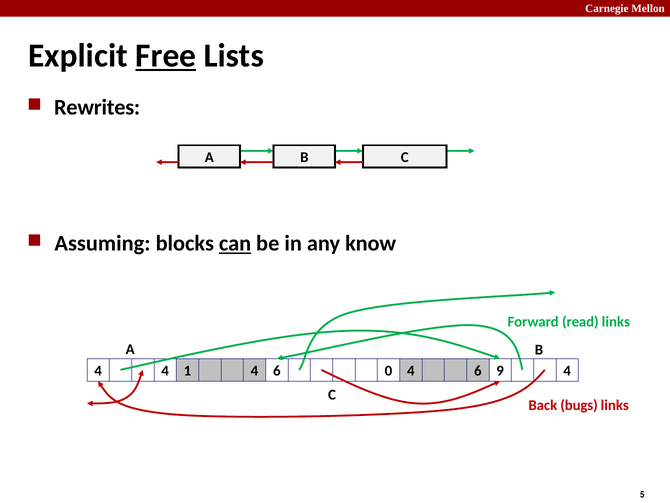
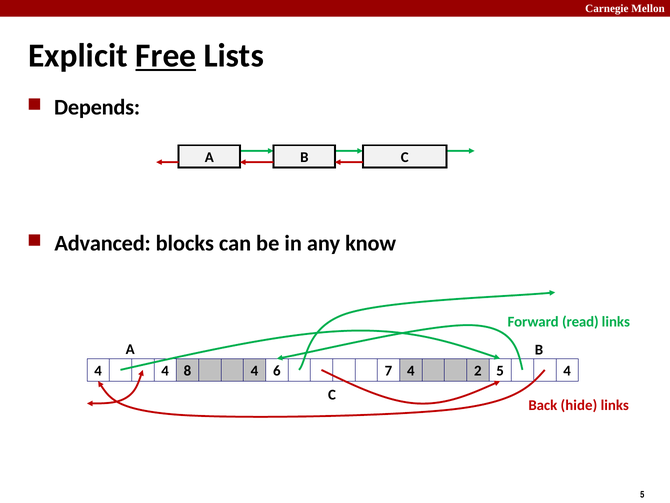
Rewrites: Rewrites -> Depends
Assuming: Assuming -> Advanced
can underline: present -> none
1: 1 -> 8
0: 0 -> 7
4 6: 6 -> 2
6 9: 9 -> 5
bugs: bugs -> hide
